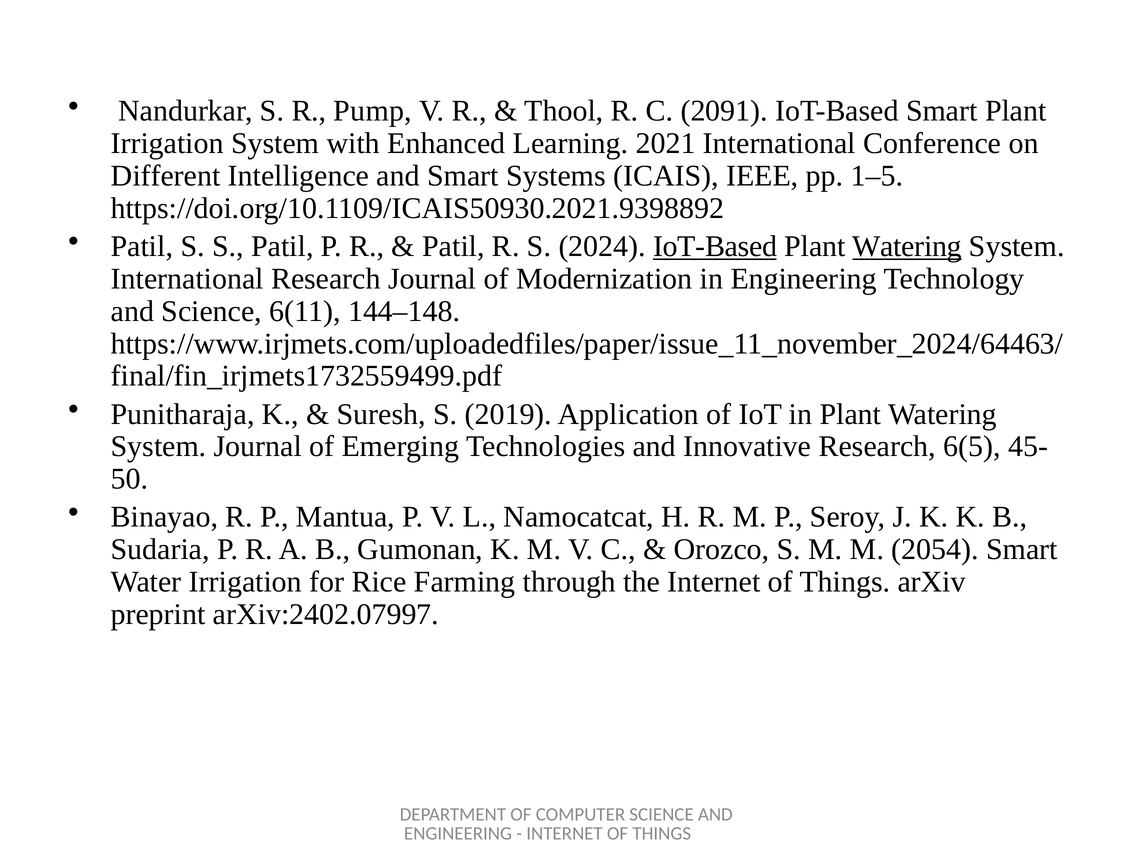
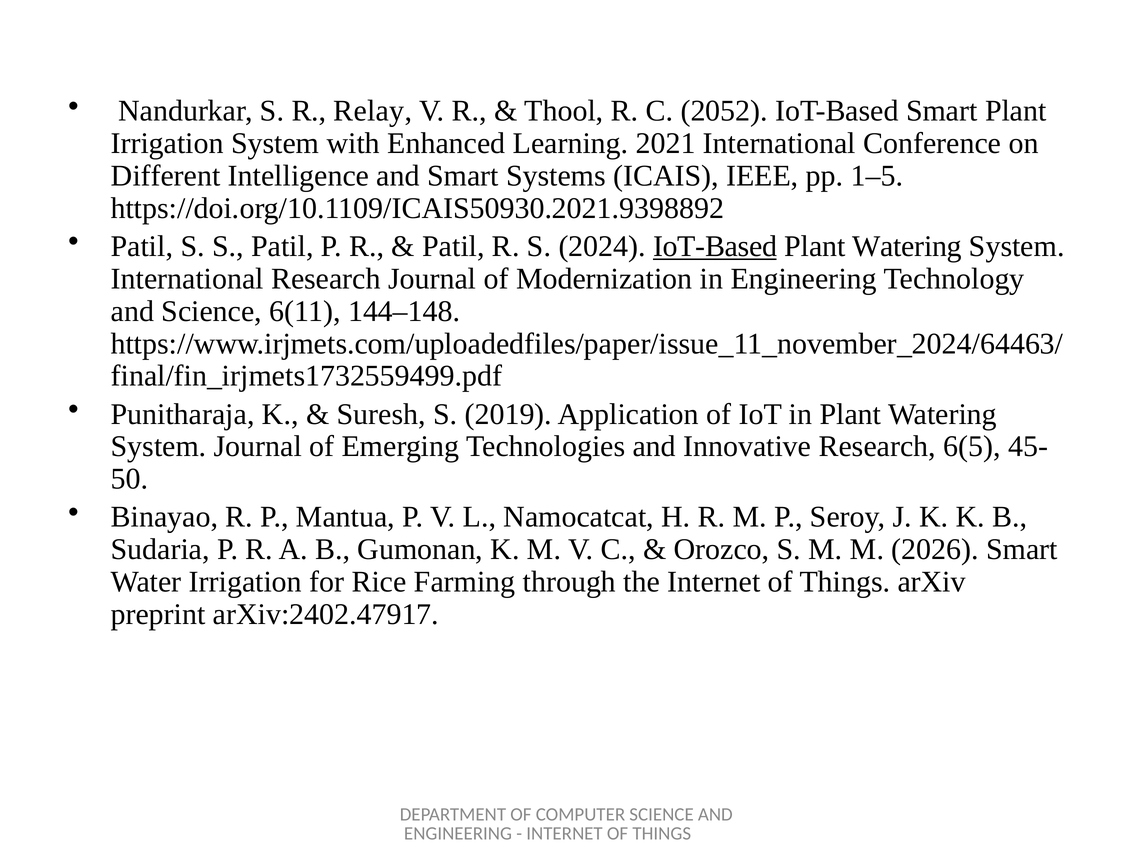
Pump: Pump -> Relay
2091: 2091 -> 2052
Watering at (907, 246) underline: present -> none
2054: 2054 -> 2026
arXiv:2402.07997: arXiv:2402.07997 -> arXiv:2402.47917
